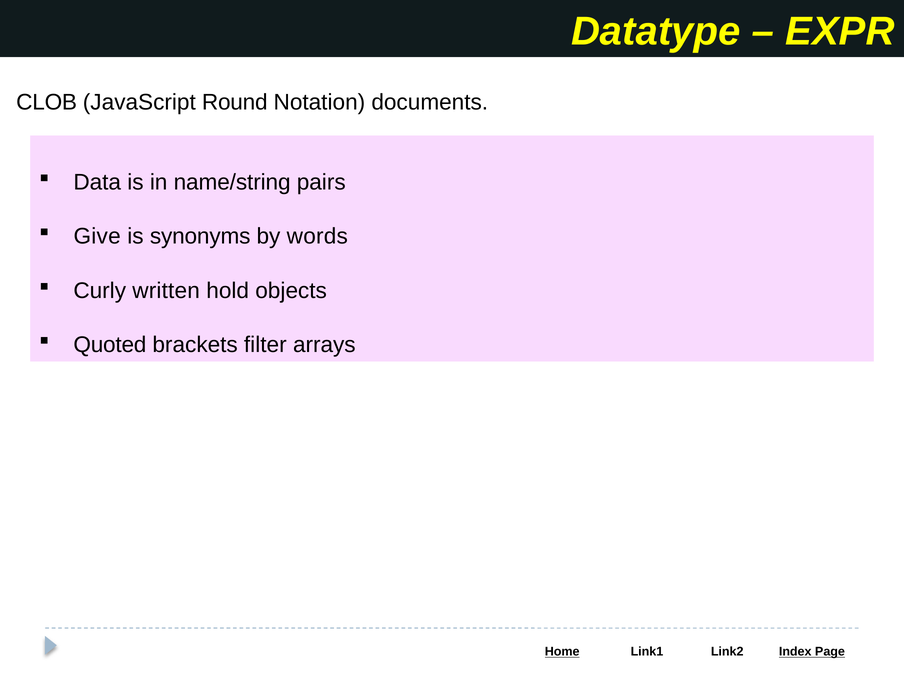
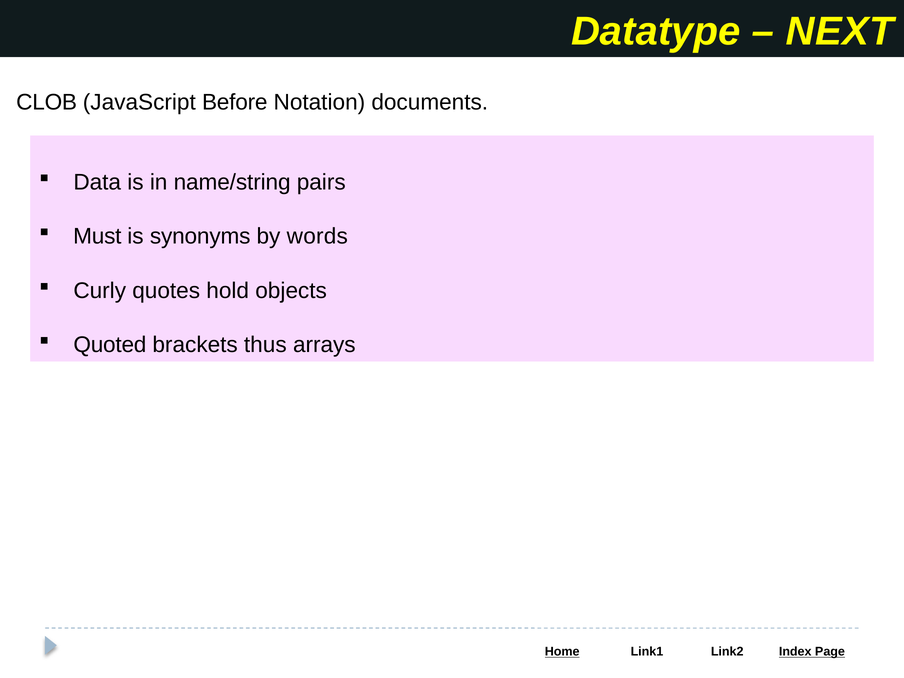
EXPR: EXPR -> NEXT
Round: Round -> Before
Give: Give -> Must
written: written -> quotes
filter: filter -> thus
